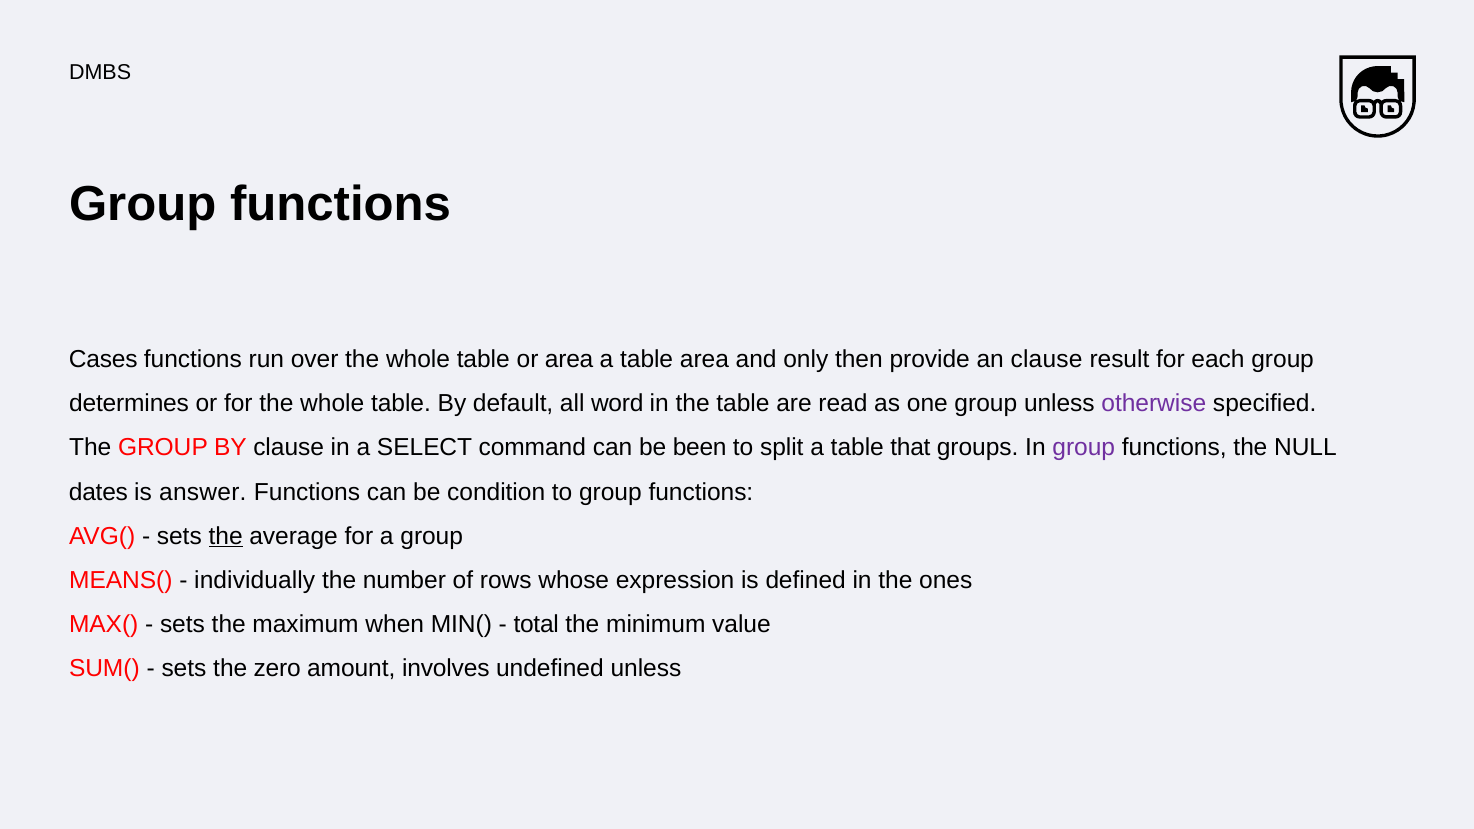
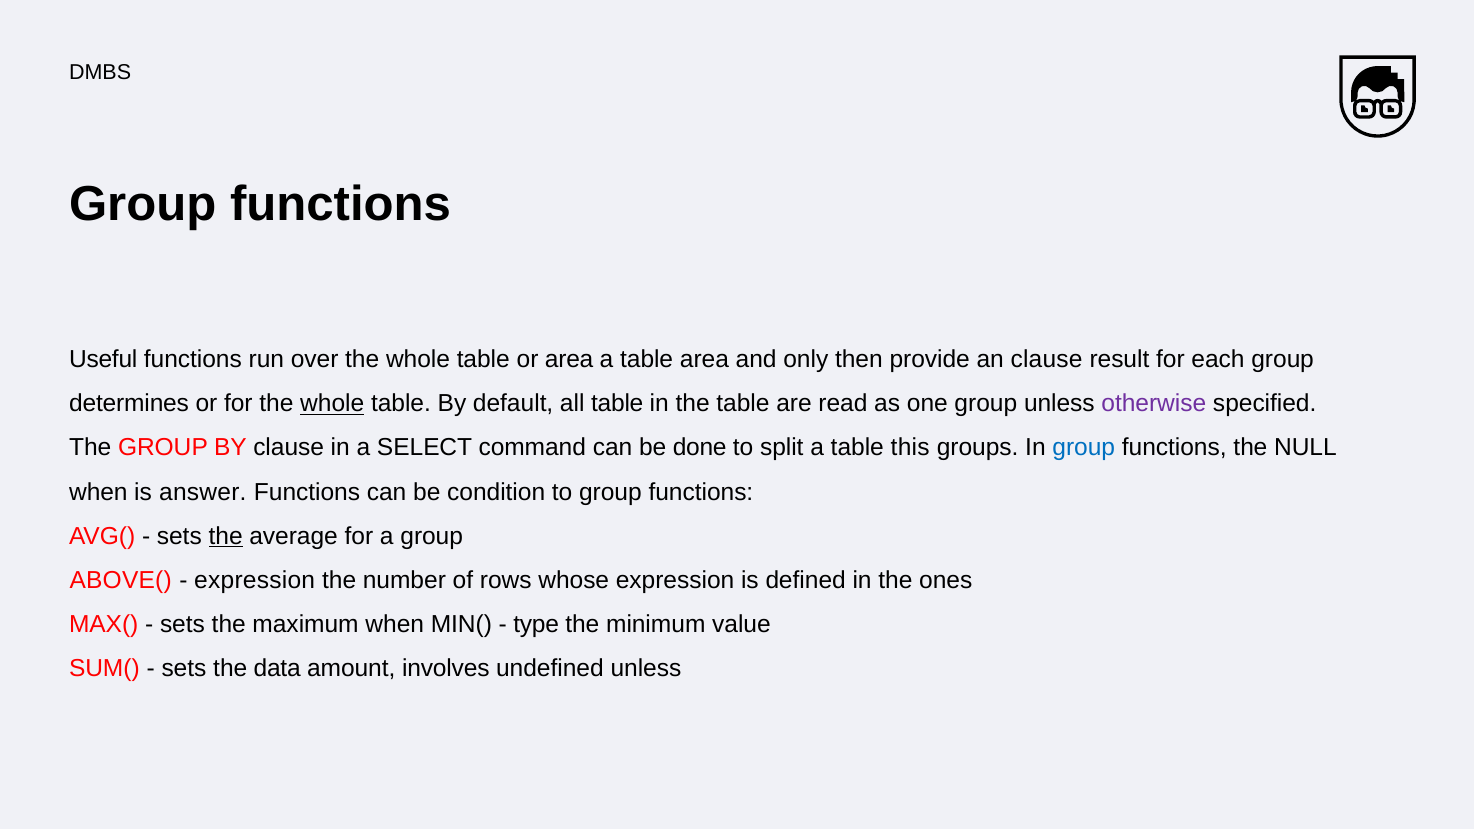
Cases: Cases -> Useful
whole at (332, 404) underline: none -> present
all word: word -> table
been: been -> done
that: that -> this
group at (1084, 448) colour: purple -> blue
dates at (98, 492): dates -> when
MEANS(: MEANS( -> ABOVE(
individually at (255, 580): individually -> expression
total: total -> type
zero: zero -> data
